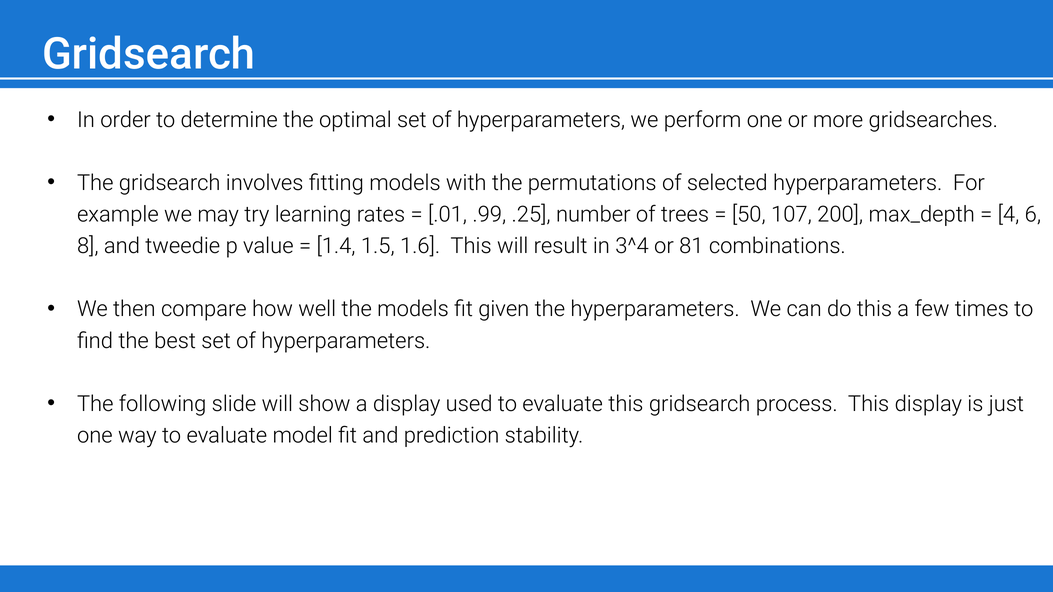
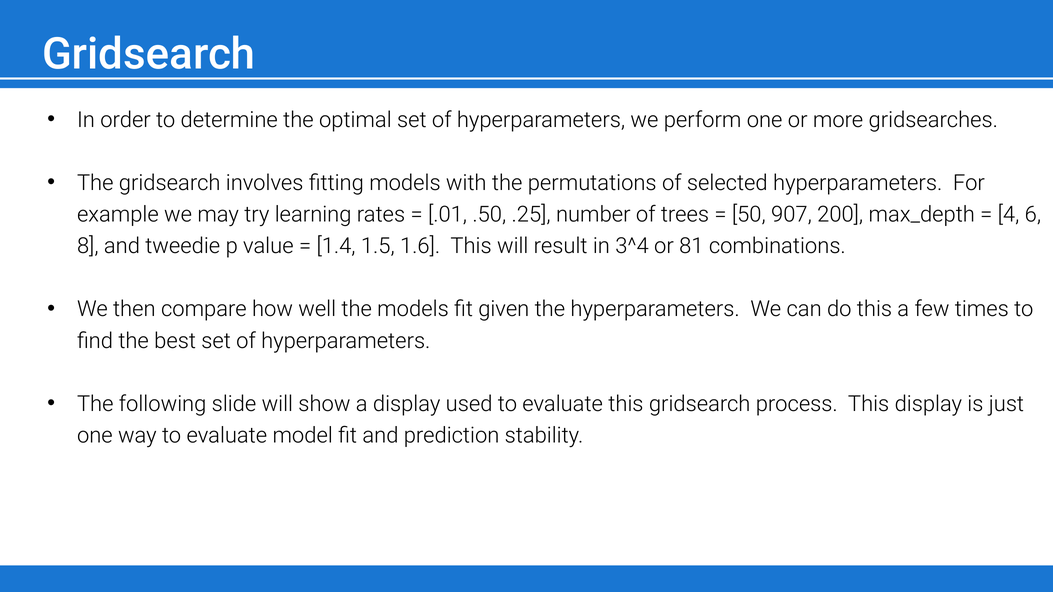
.99: .99 -> .50
107: 107 -> 907
